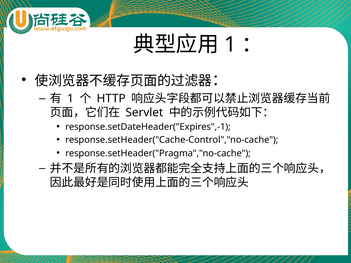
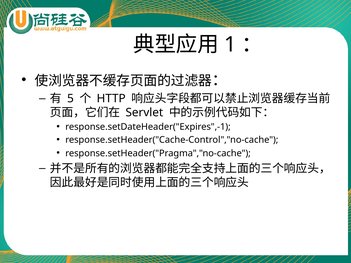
1 at (70, 99): 1 -> 5
